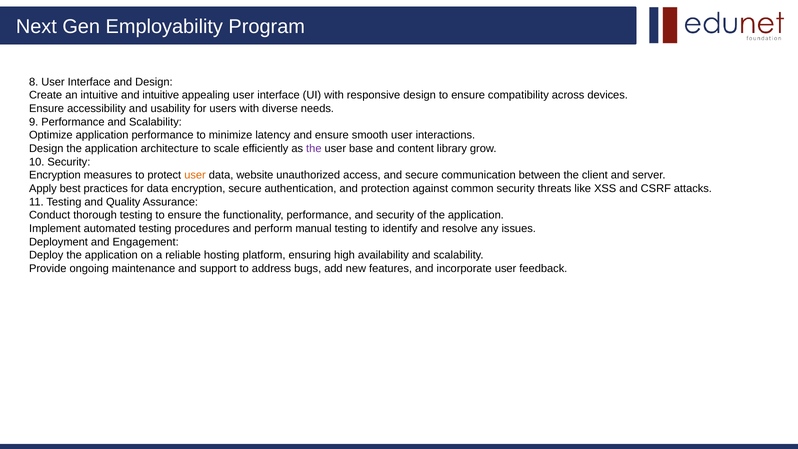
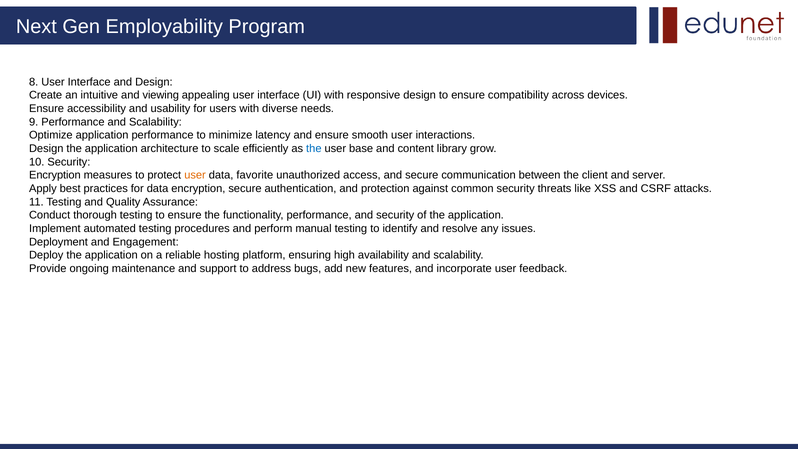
and intuitive: intuitive -> viewing
the at (314, 149) colour: purple -> blue
website: website -> favorite
